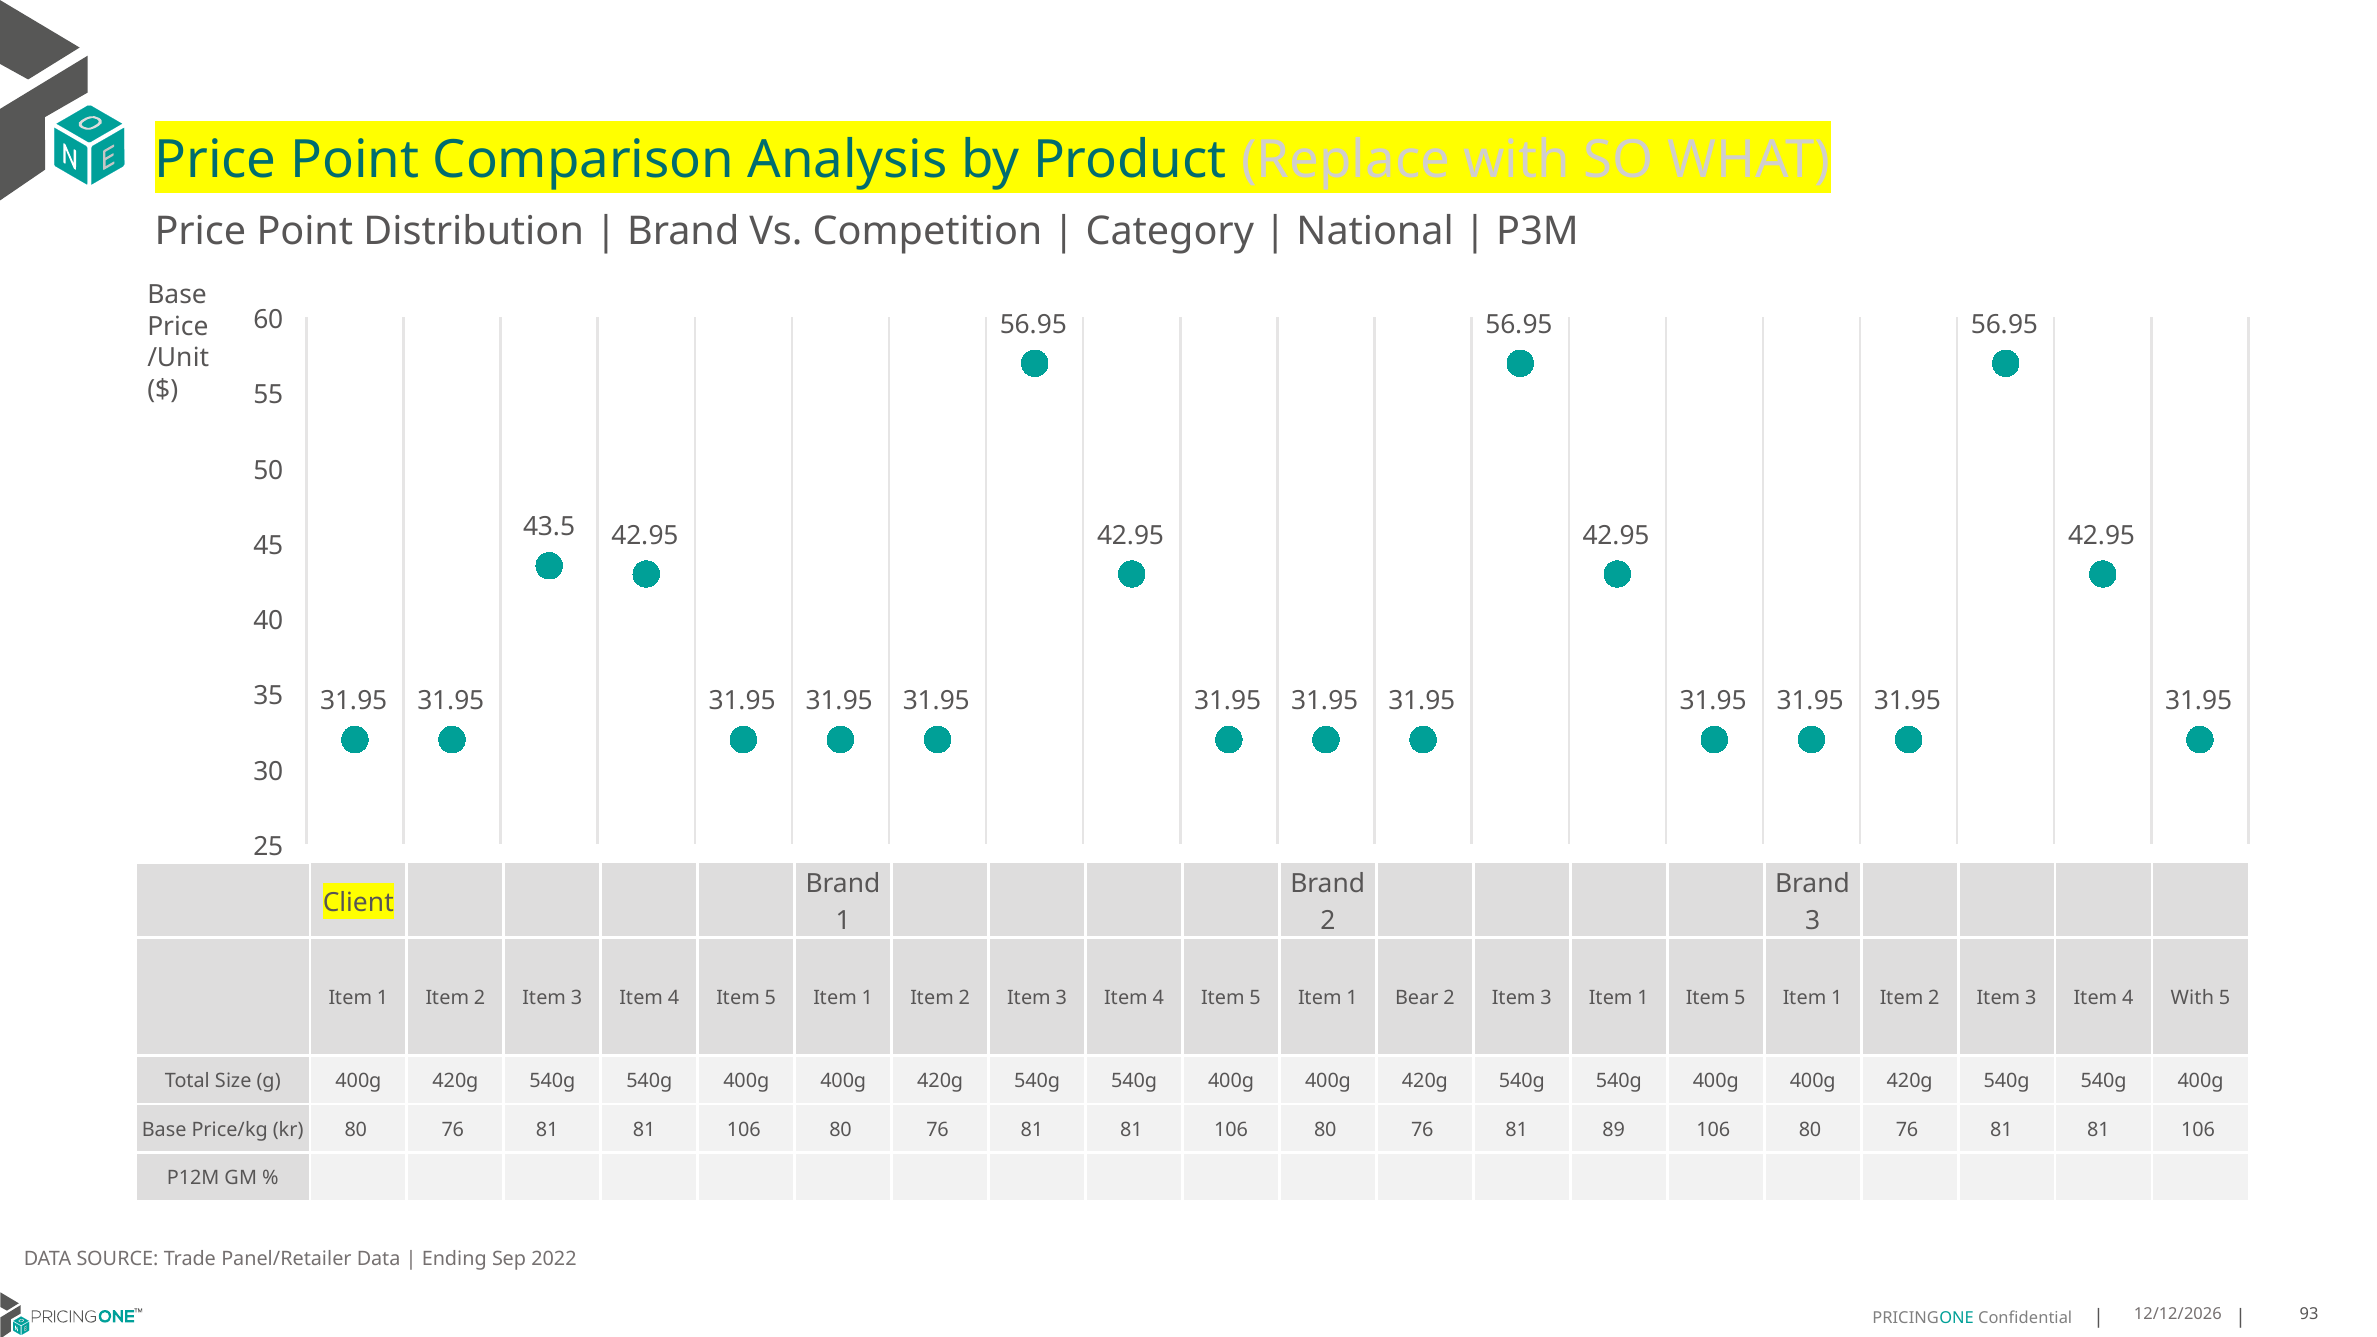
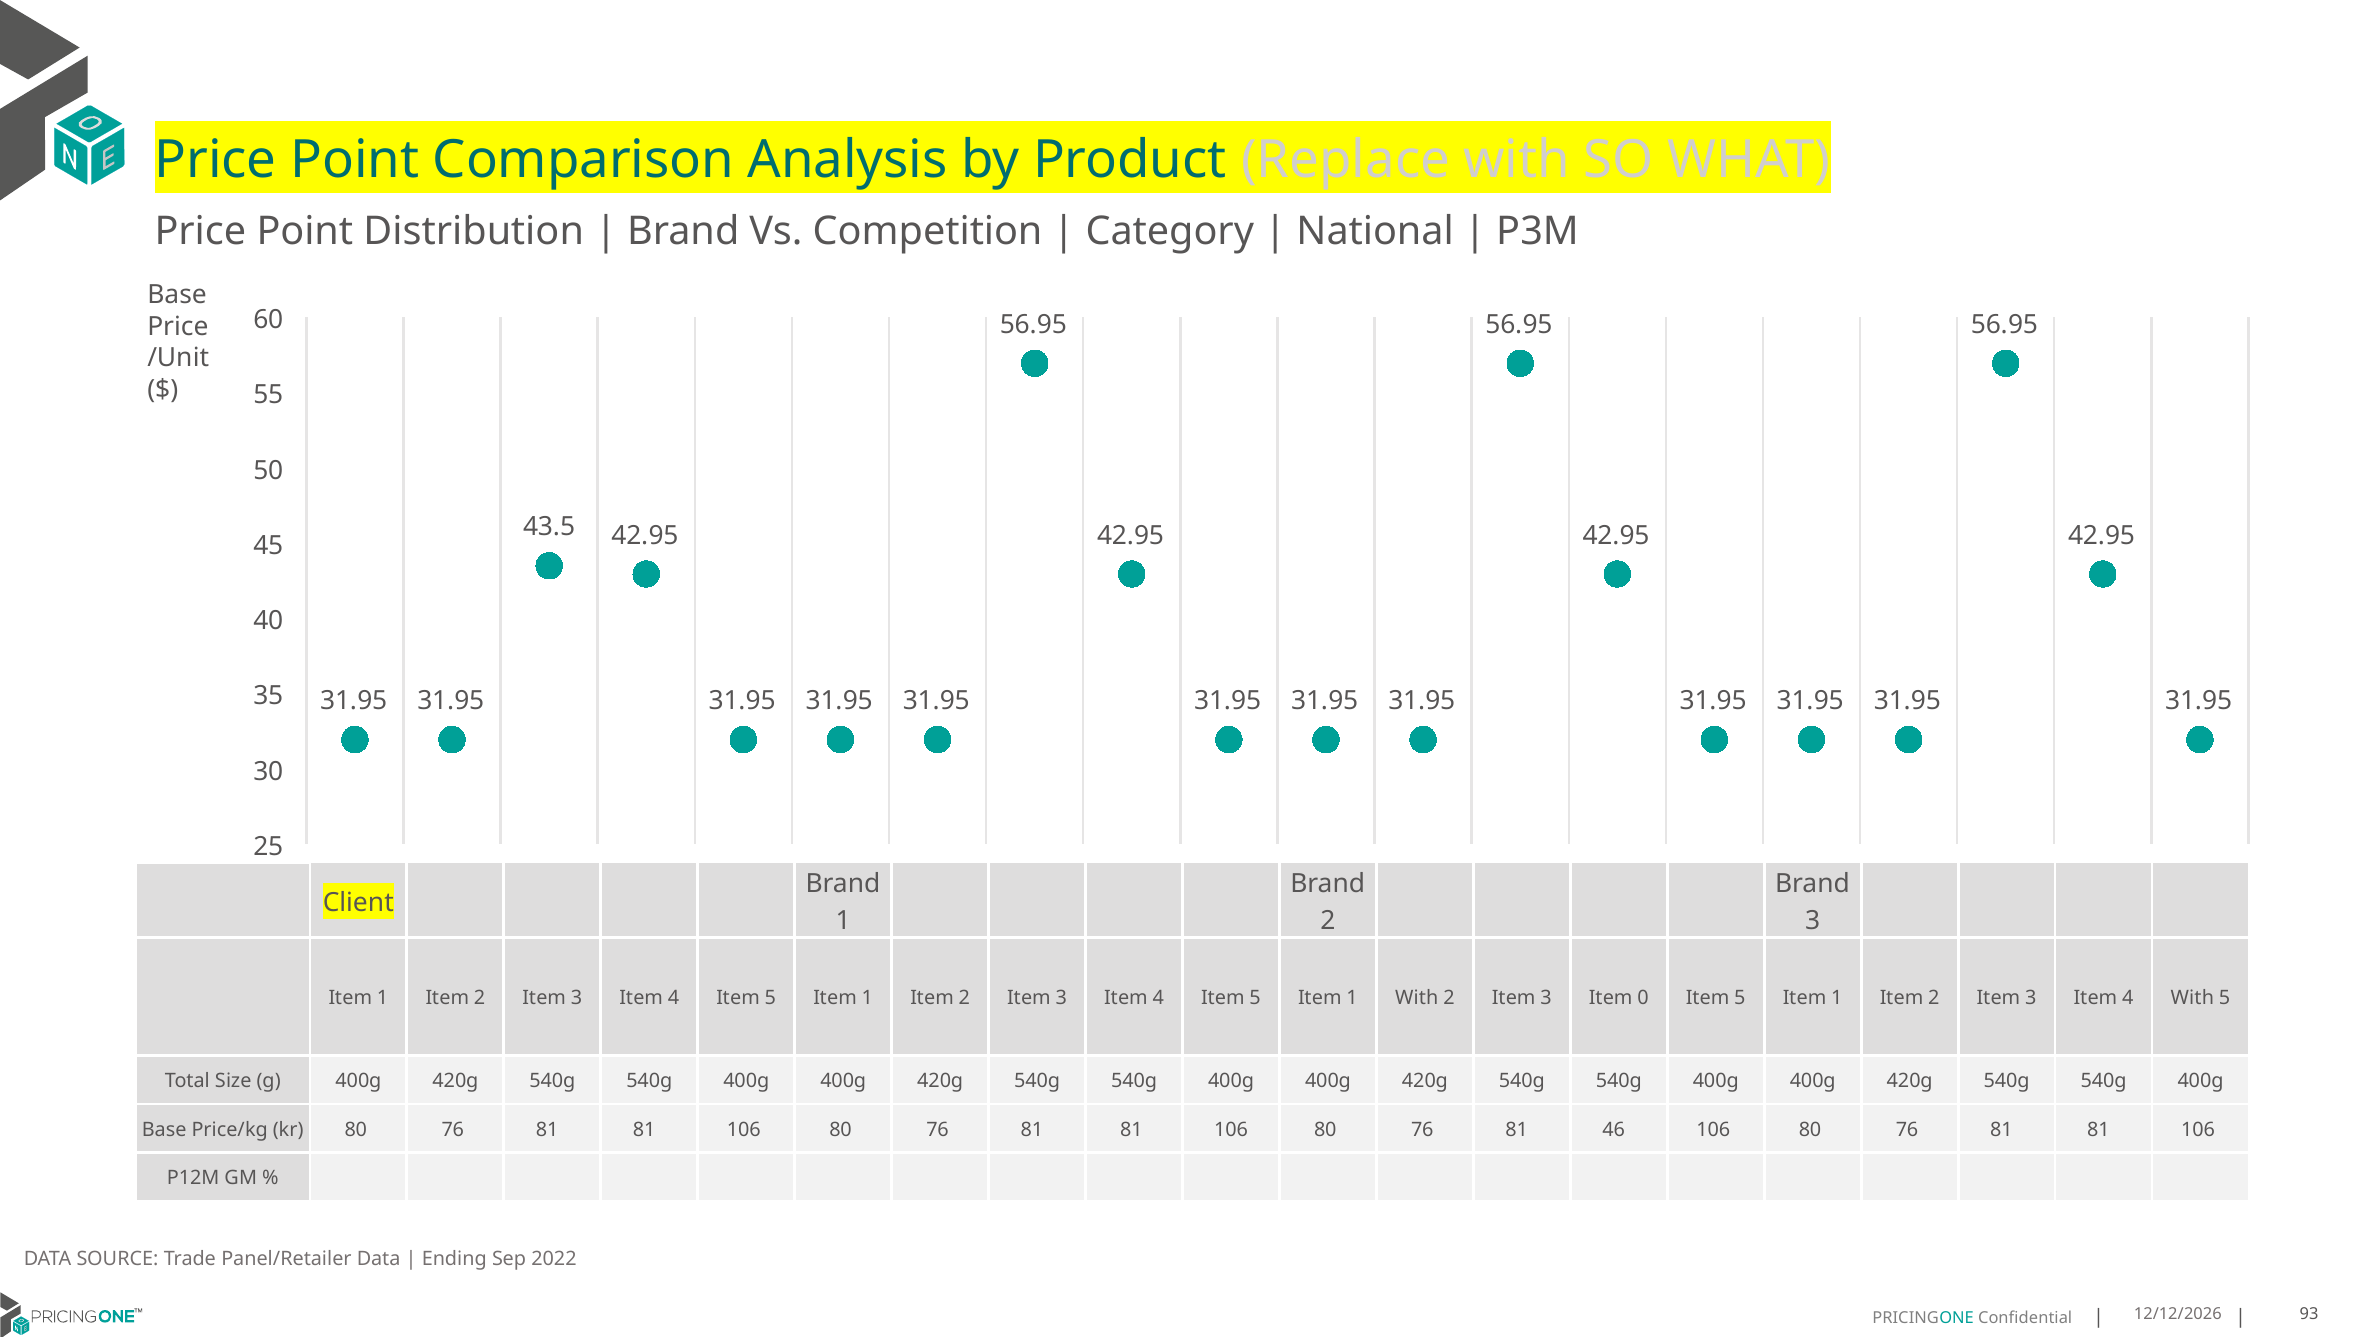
1 Bear: Bear -> With
Item 3 Item 1: 1 -> 0
89: 89 -> 46
